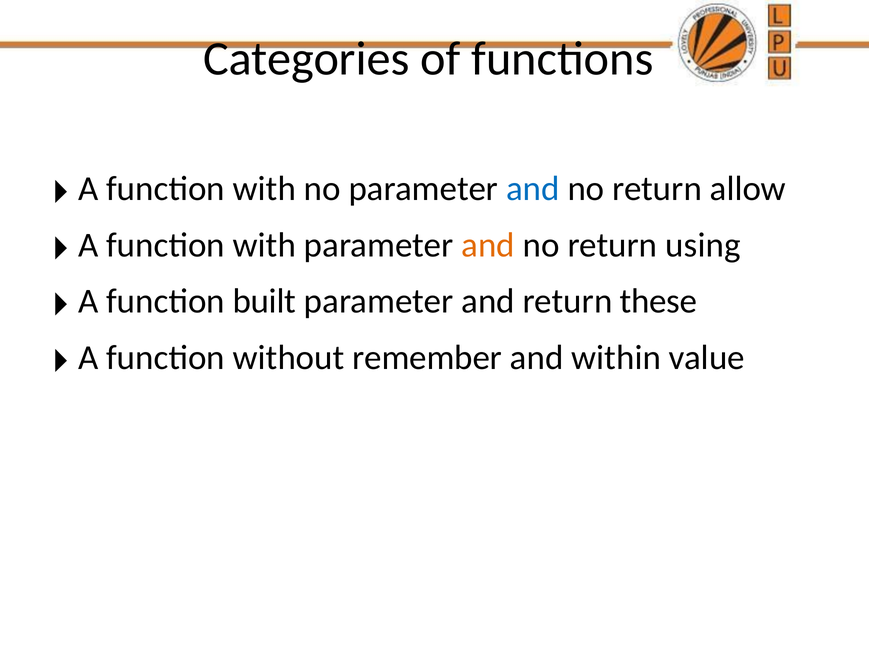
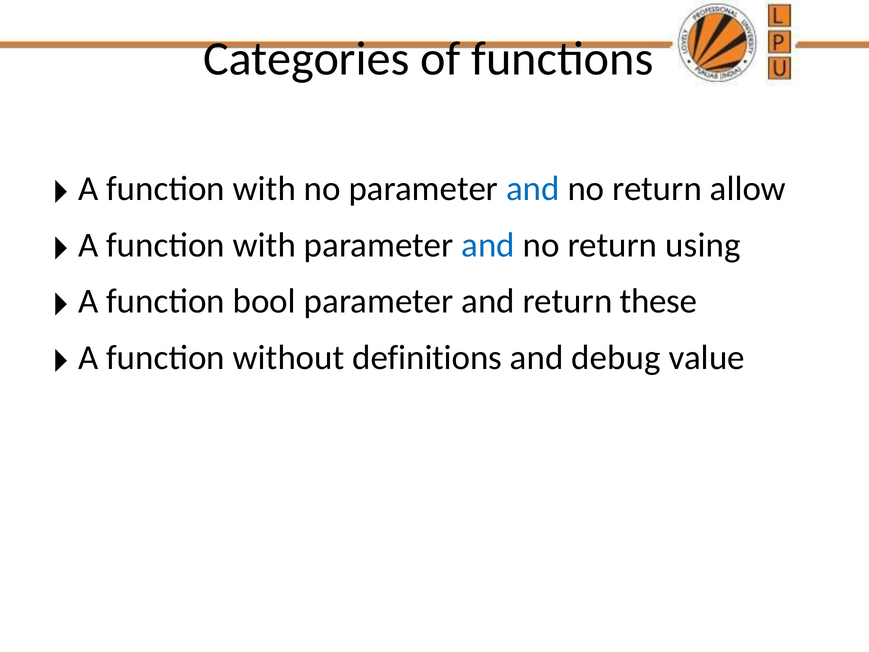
and at (488, 245) colour: orange -> blue
built: built -> bool
remember: remember -> definitions
within: within -> debug
